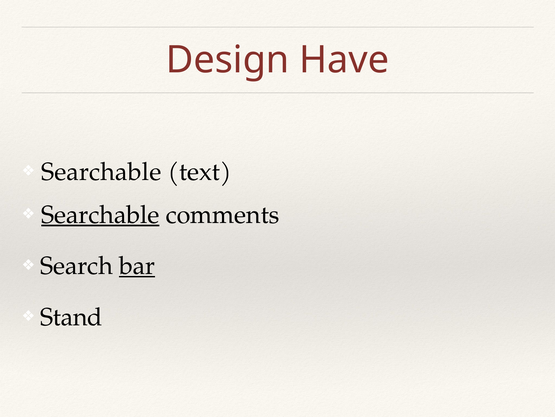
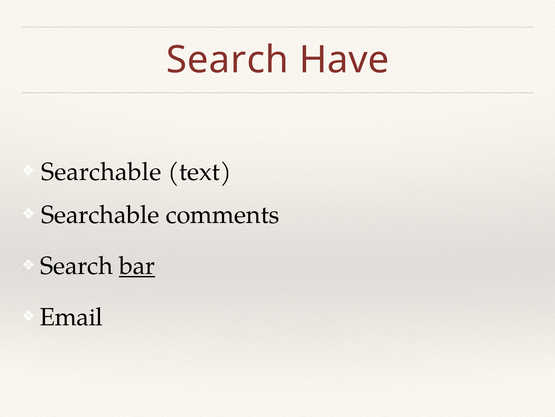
Design at (228, 60): Design -> Search
Searchable at (100, 214) underline: present -> none
Stand: Stand -> Email
